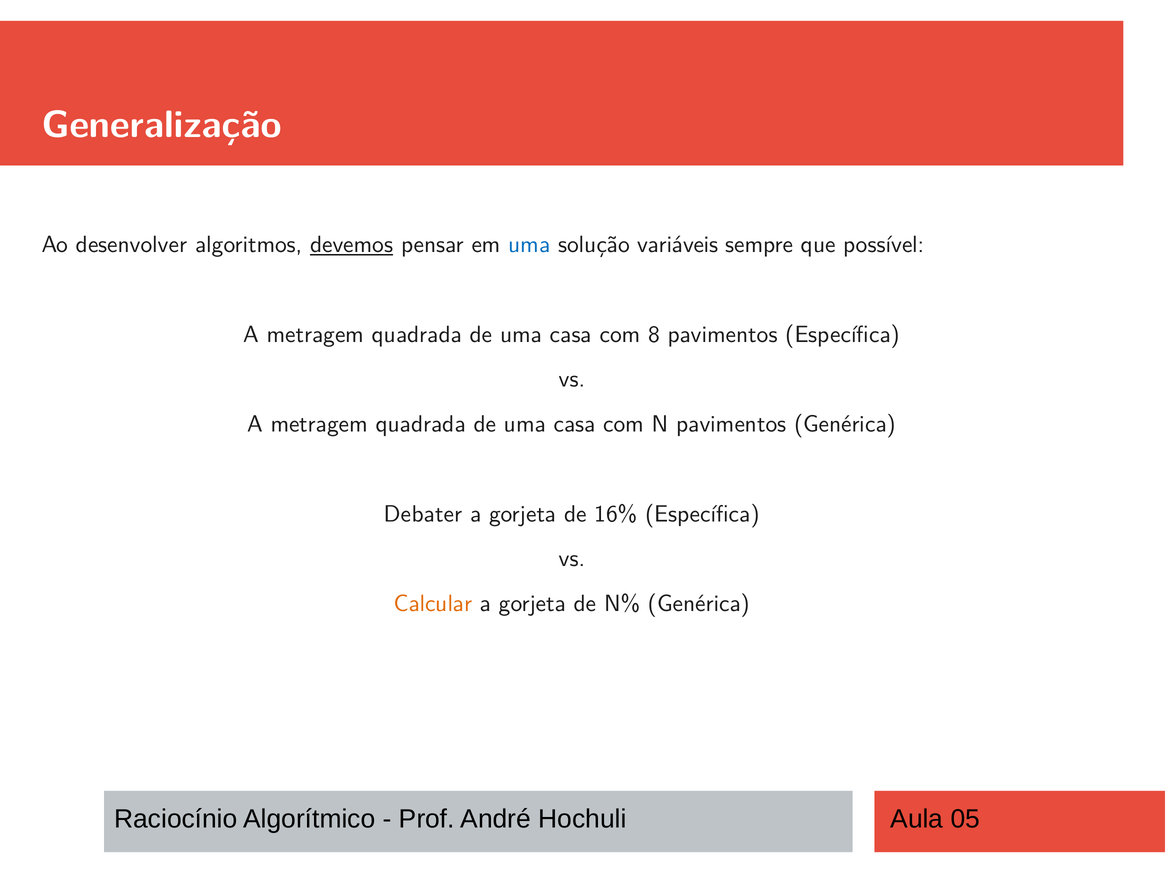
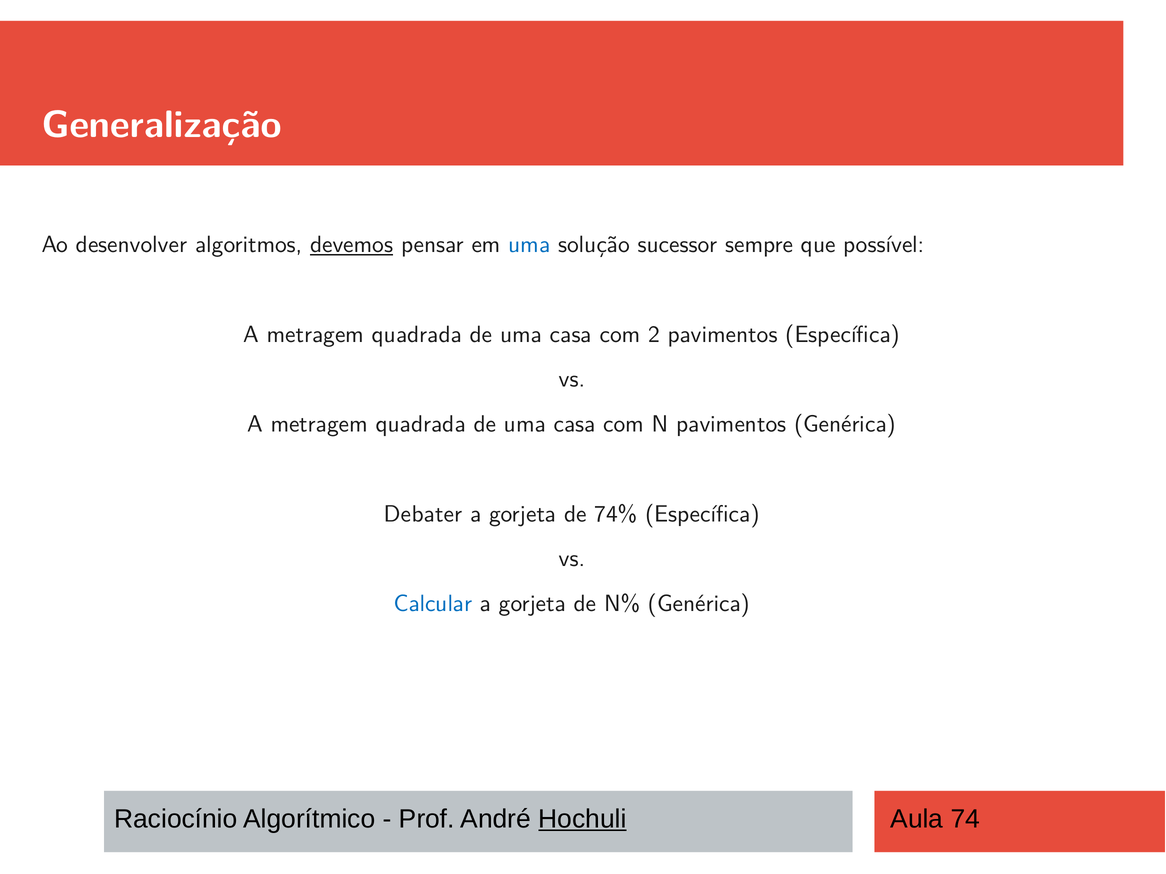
variáveis: variáveis -> sucessor
8: 8 -> 2
16%: 16% -> 74%
Calcular colour: orange -> blue
Hochuli underline: none -> present
05: 05 -> 74
